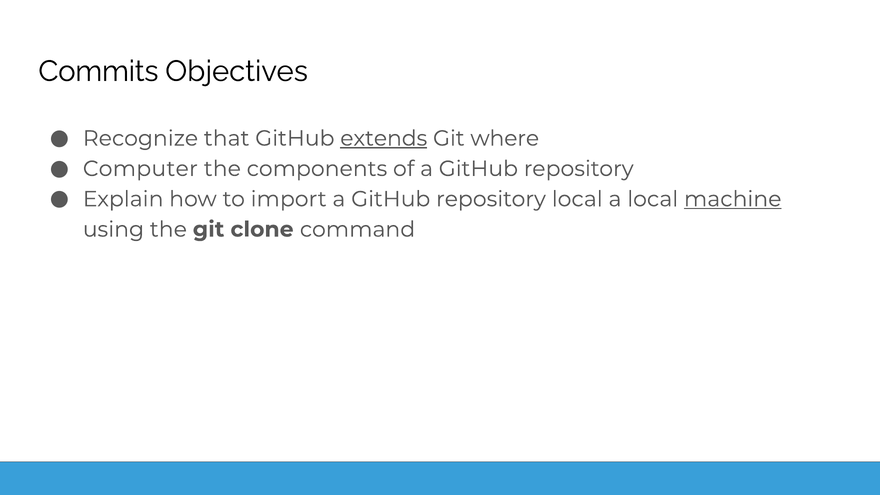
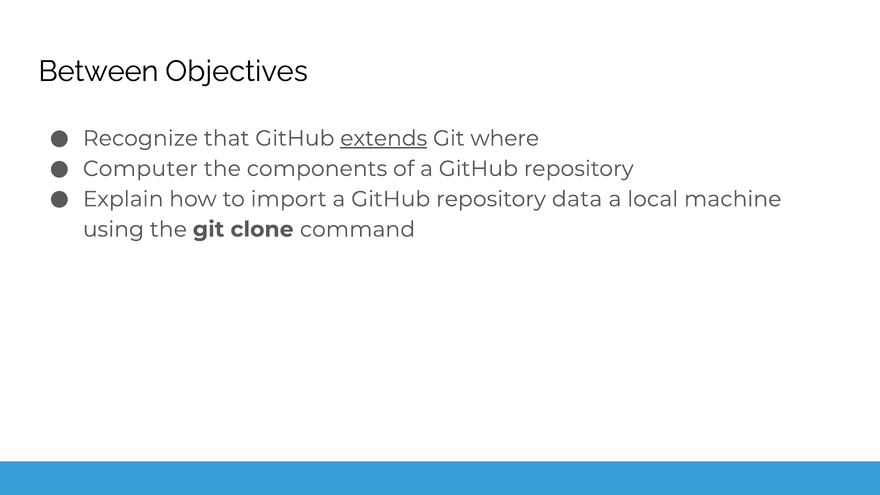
Commits: Commits -> Between
repository local: local -> data
machine underline: present -> none
